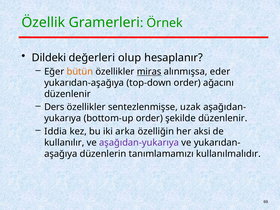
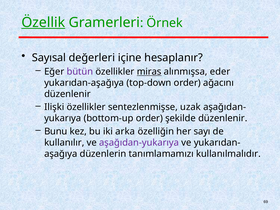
Özellik underline: none -> present
Dildeki: Dildeki -> Sayısal
olup: olup -> içine
bütün colour: orange -> purple
Ders: Ders -> Ilişki
Iddia: Iddia -> Bunu
aksi: aksi -> sayı
